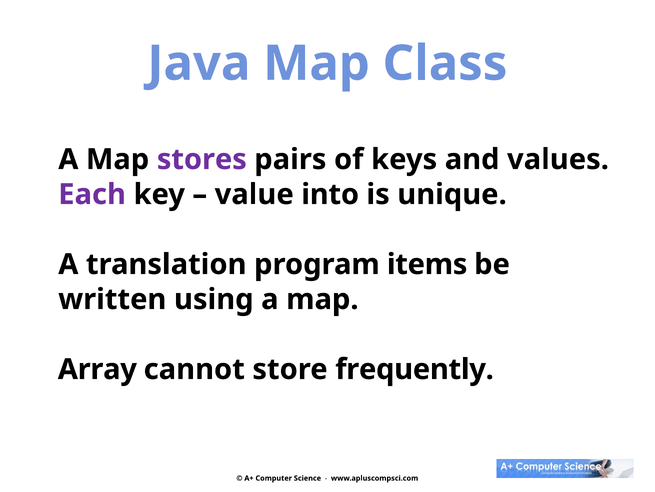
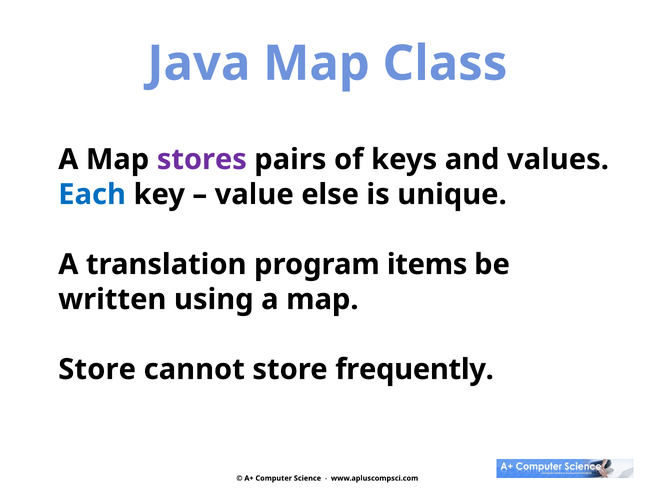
Each colour: purple -> blue
into: into -> else
Array at (97, 369): Array -> Store
